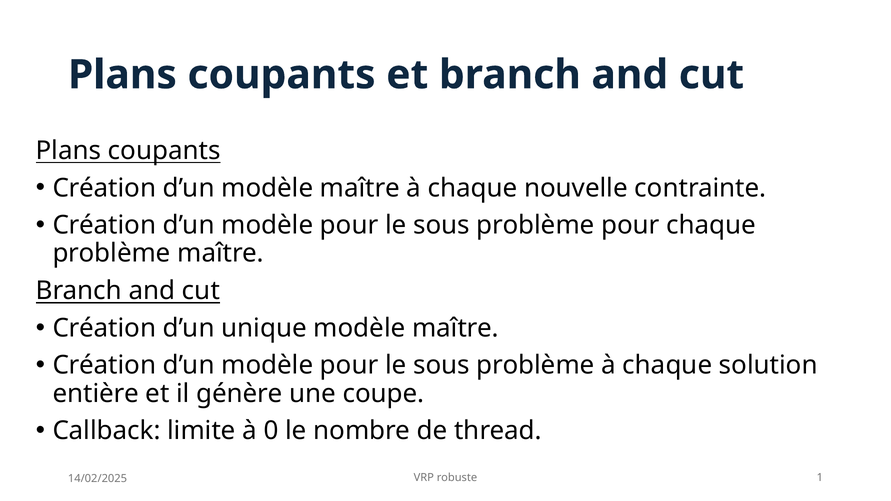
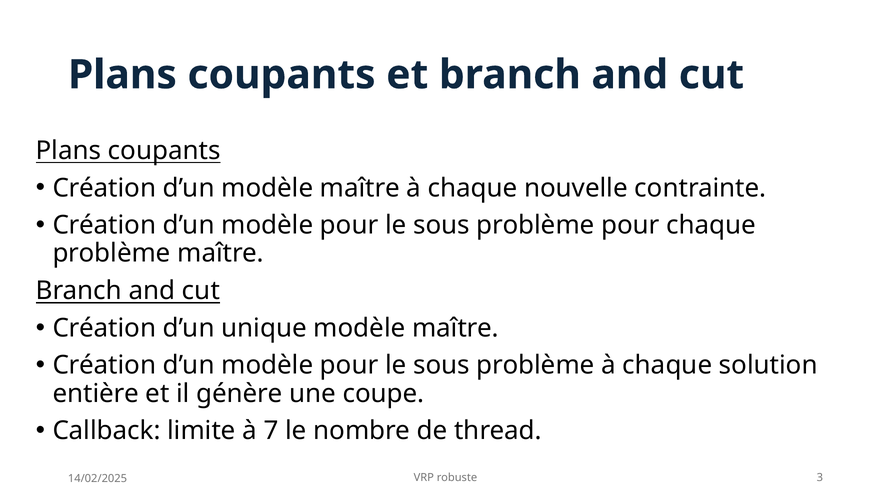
0: 0 -> 7
1: 1 -> 3
